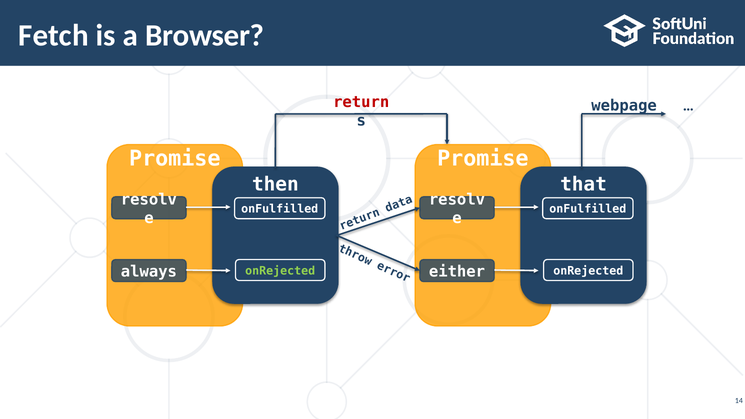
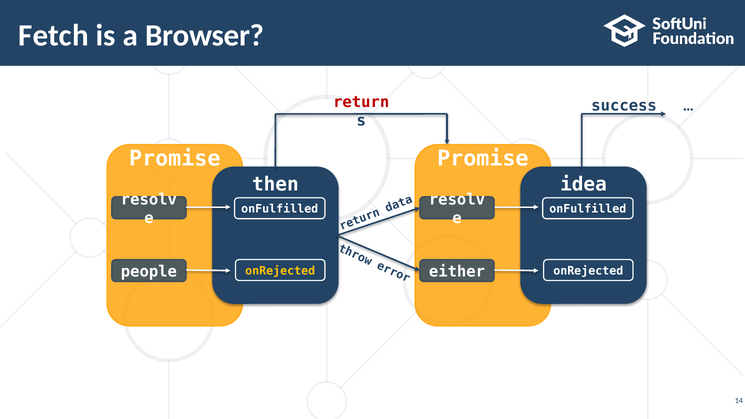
webpage: webpage -> success
that: that -> idea
always: always -> people
onRejected at (280, 271) colour: light green -> yellow
